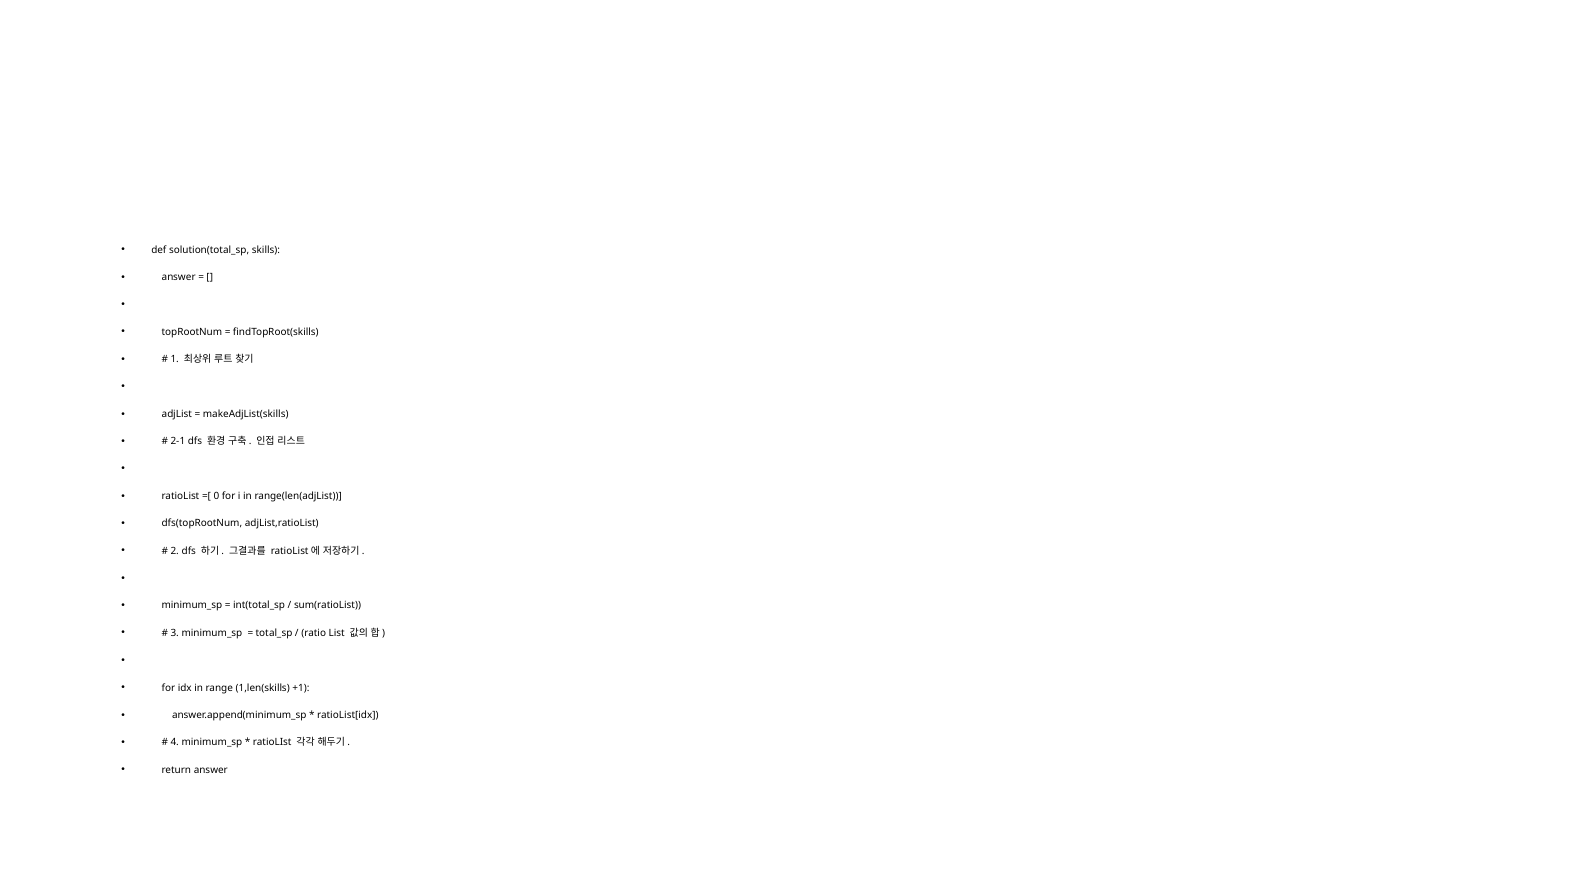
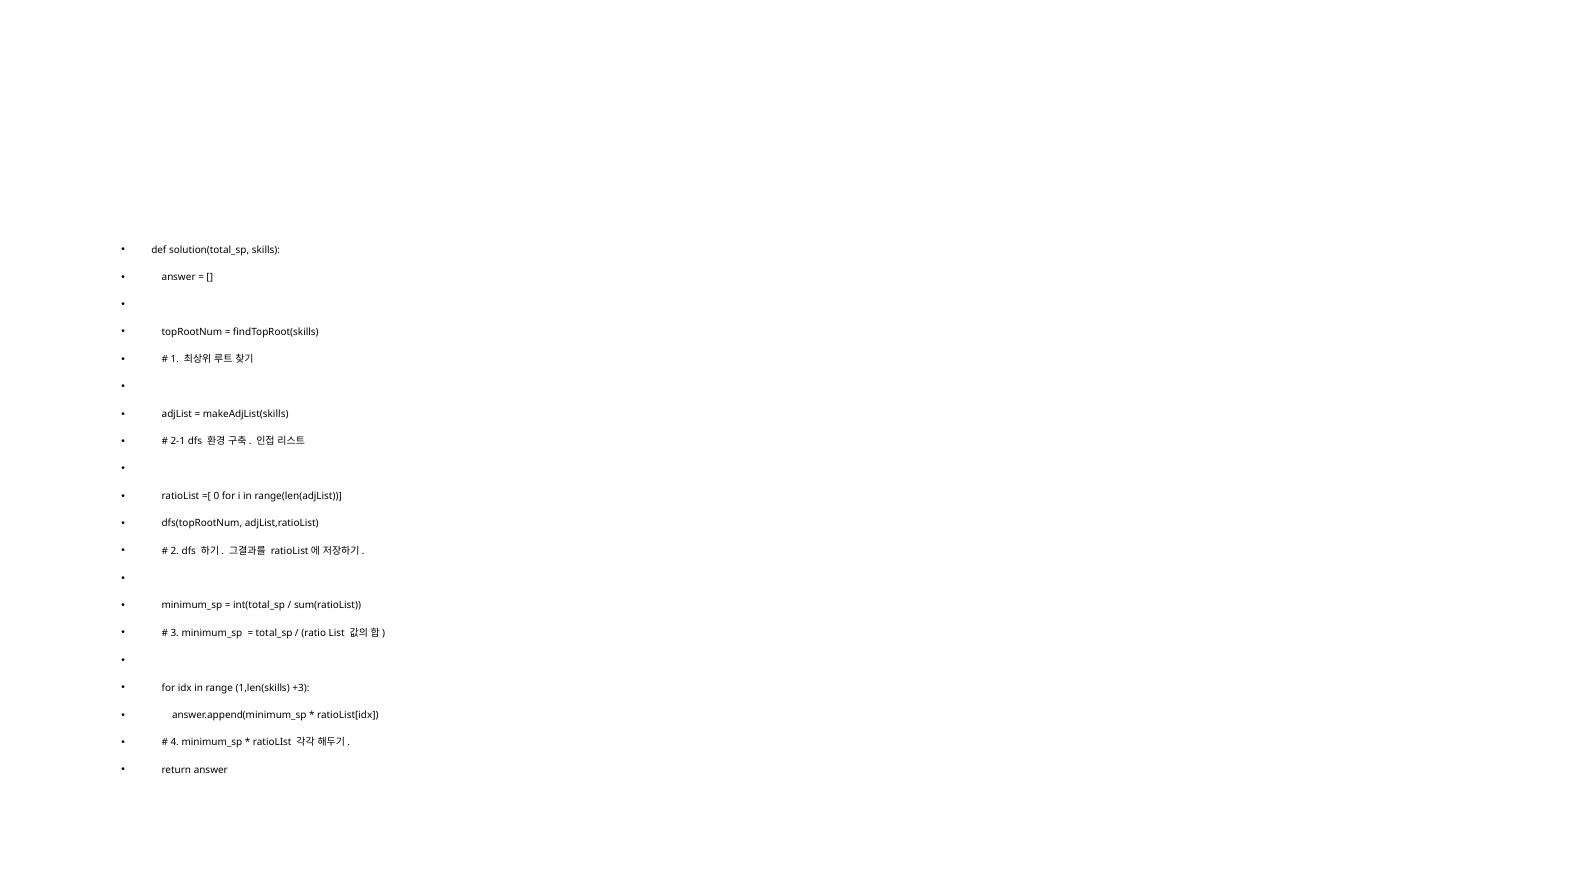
+1: +1 -> +3
